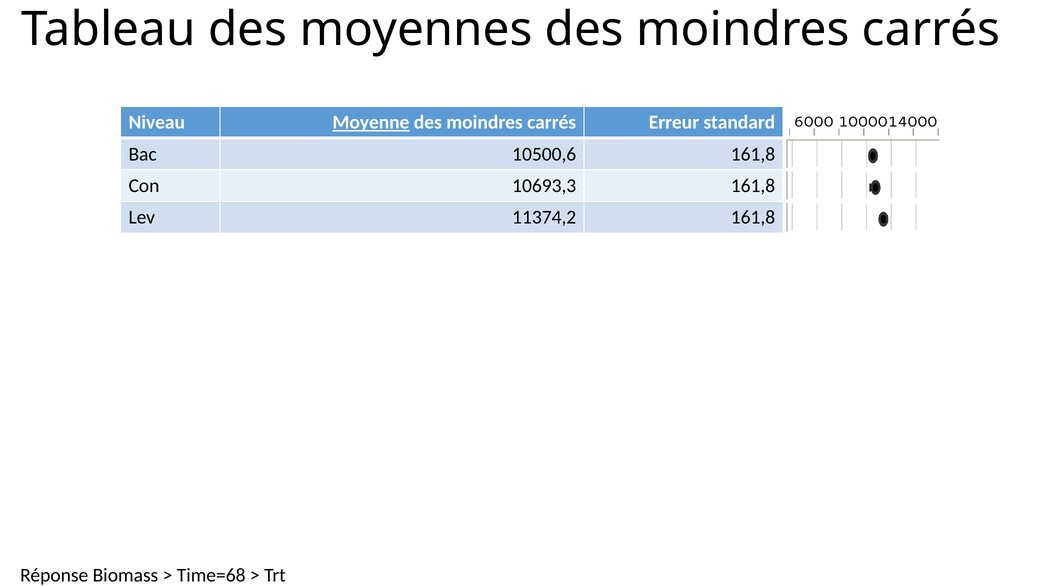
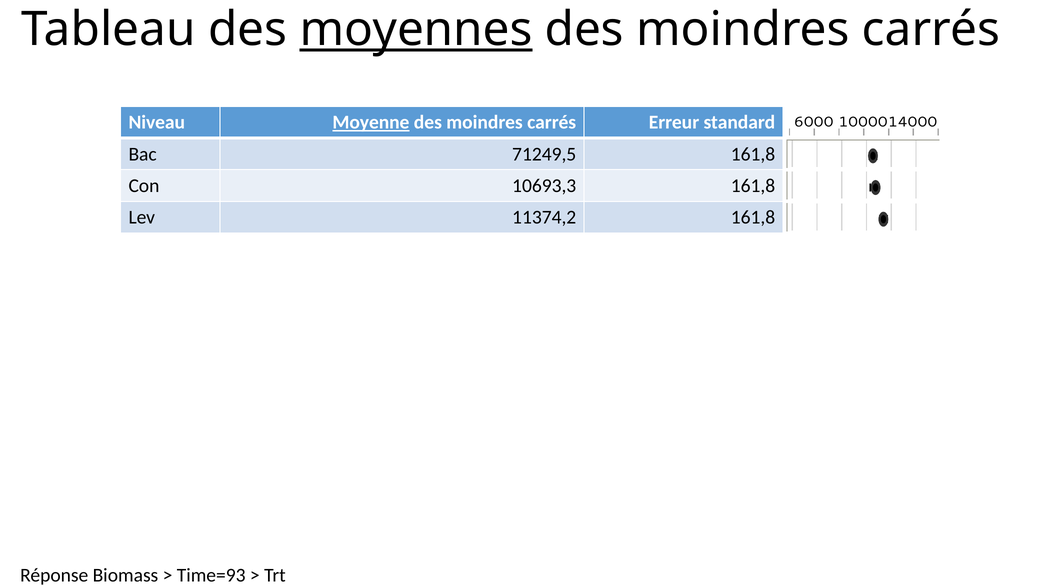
moyennes underline: none -> present
10500,6: 10500,6 -> 71249,5
Time=68: Time=68 -> Time=93
